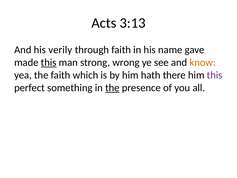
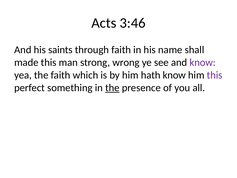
3:13: 3:13 -> 3:46
verily: verily -> saints
gave: gave -> shall
this at (49, 62) underline: present -> none
know at (203, 62) colour: orange -> purple
hath there: there -> know
